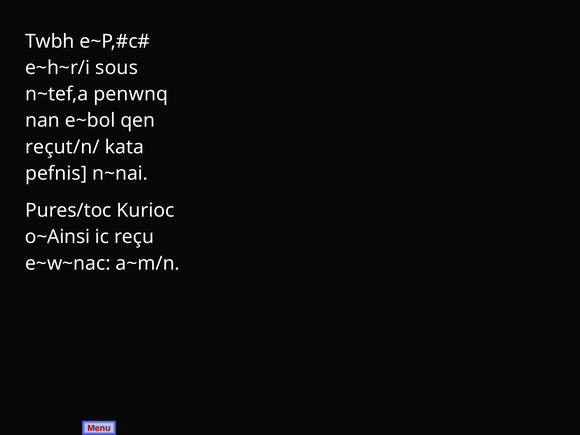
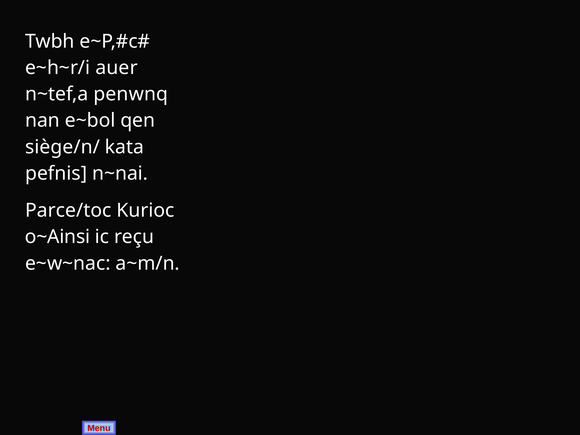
sous: sous -> auer
reçut/n/: reçut/n/ -> siège/n/
Pures/toc: Pures/toc -> Parce/toc
